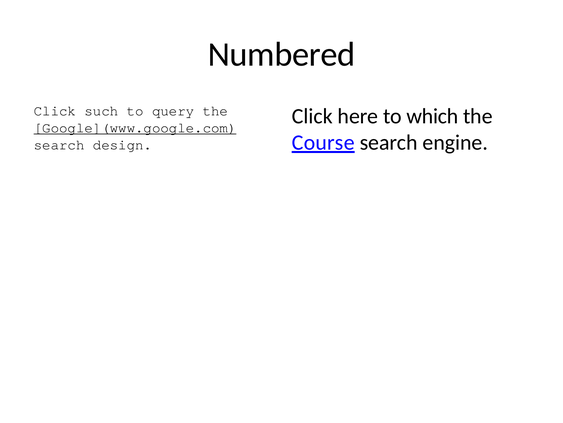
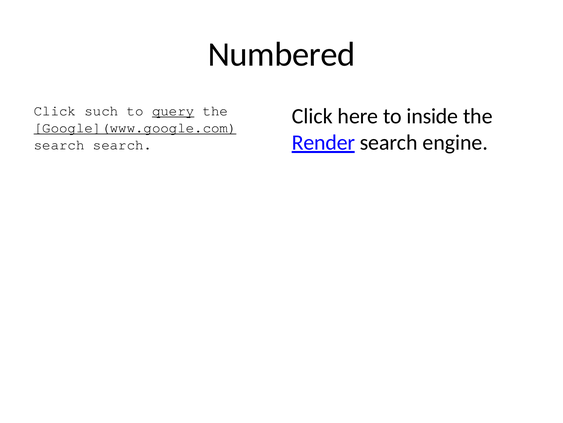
query underline: none -> present
which: which -> inside
Course: Course -> Render
search design: design -> search
